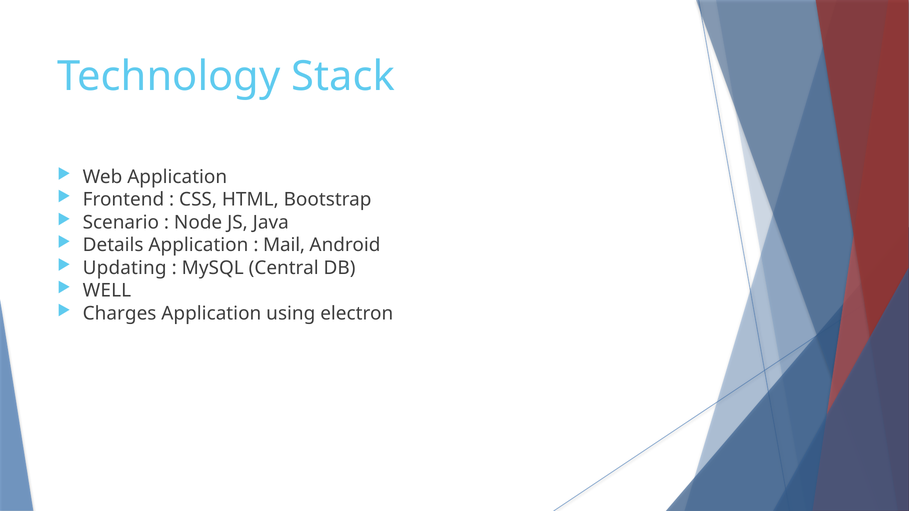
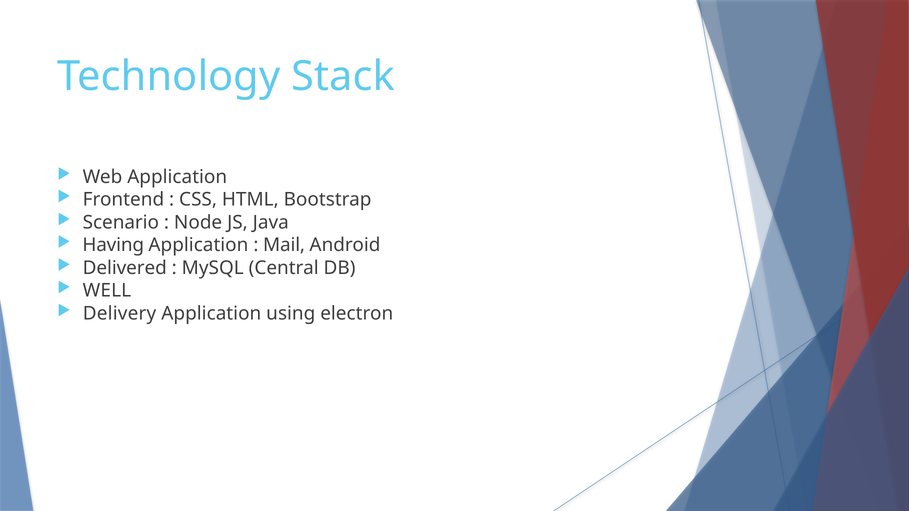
Details: Details -> Having
Updating: Updating -> Delivered
Charges: Charges -> Delivery
